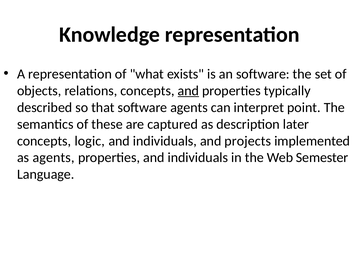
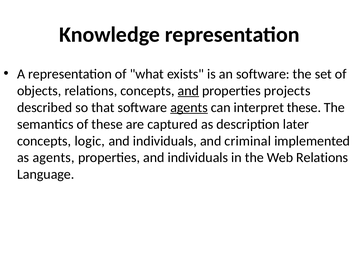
typically: typically -> projects
agents at (189, 108) underline: none -> present
interpret point: point -> these
projects: projects -> criminal
Web Semester: Semester -> Relations
